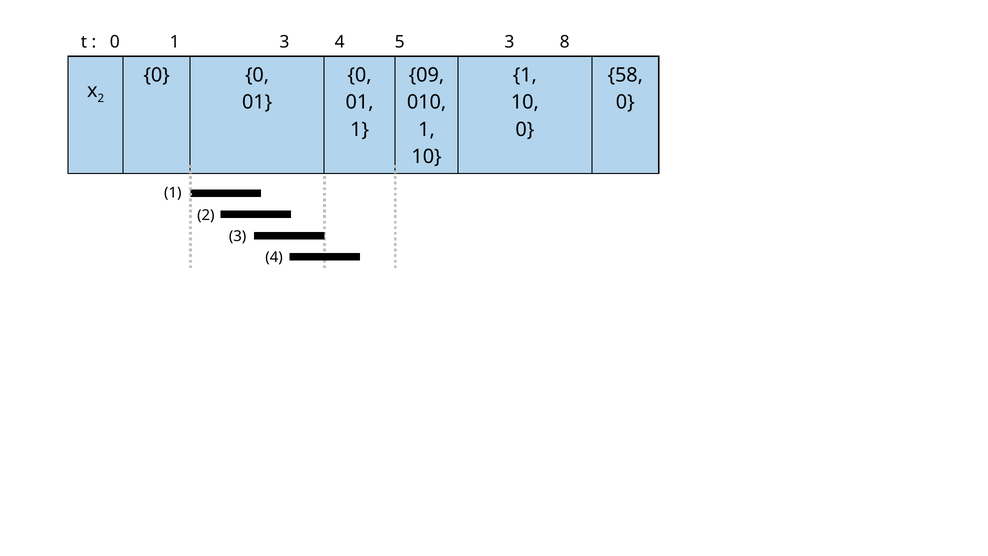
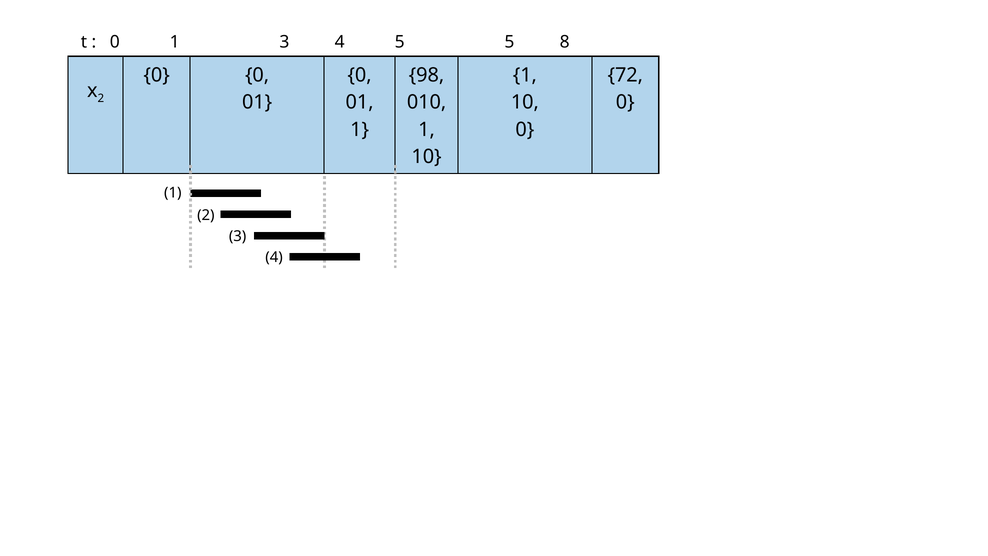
5 3: 3 -> 5
09: 09 -> 98
58: 58 -> 72
